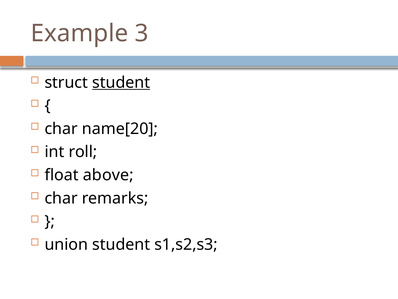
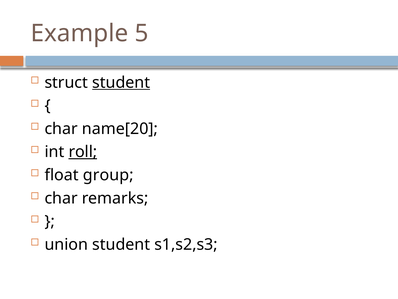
3: 3 -> 5
roll underline: none -> present
above: above -> group
